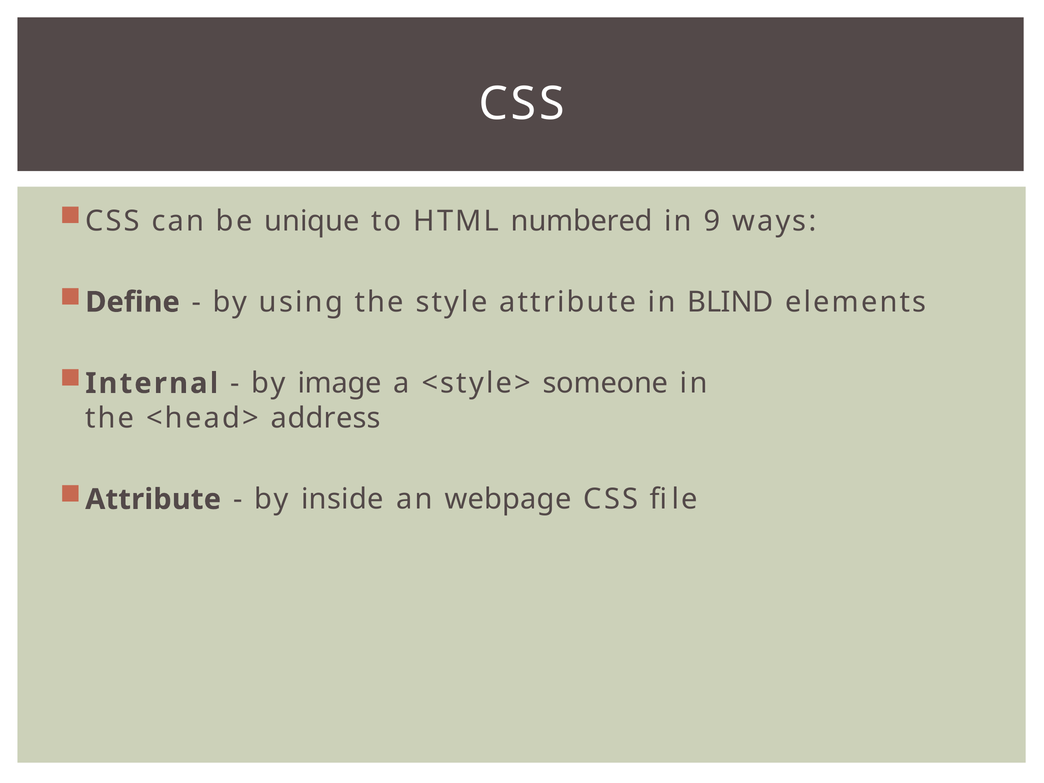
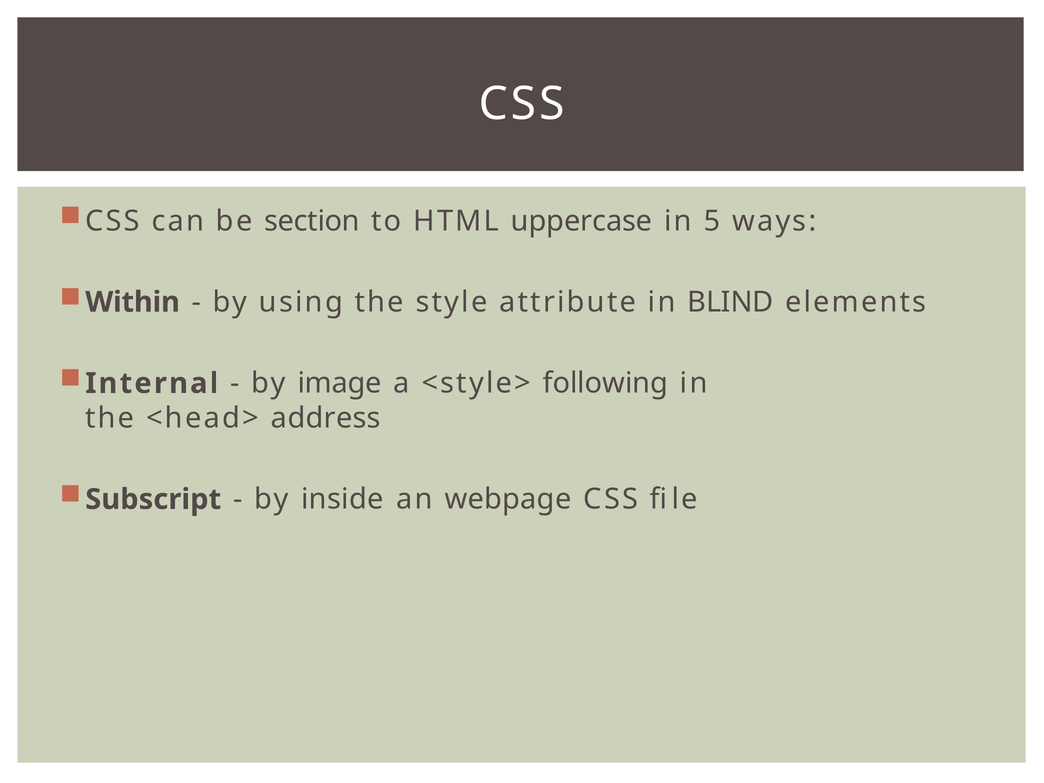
unique: unique -> section
numbered: numbered -> uppercase
9: 9 -> 5
Define: Define -> Within
someone: someone -> following
Attribute at (153, 499): Attribute -> Subscript
